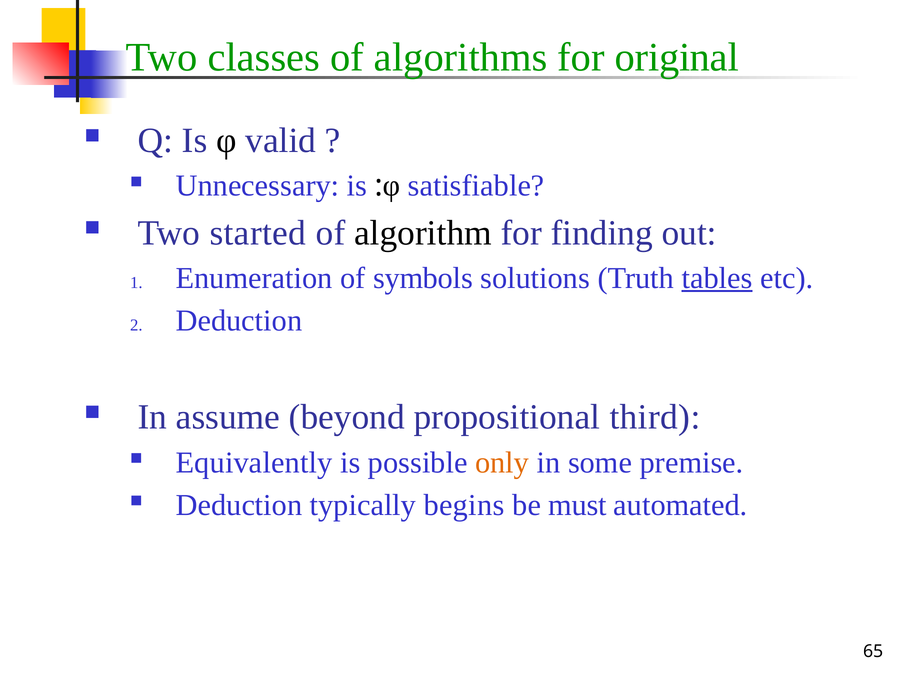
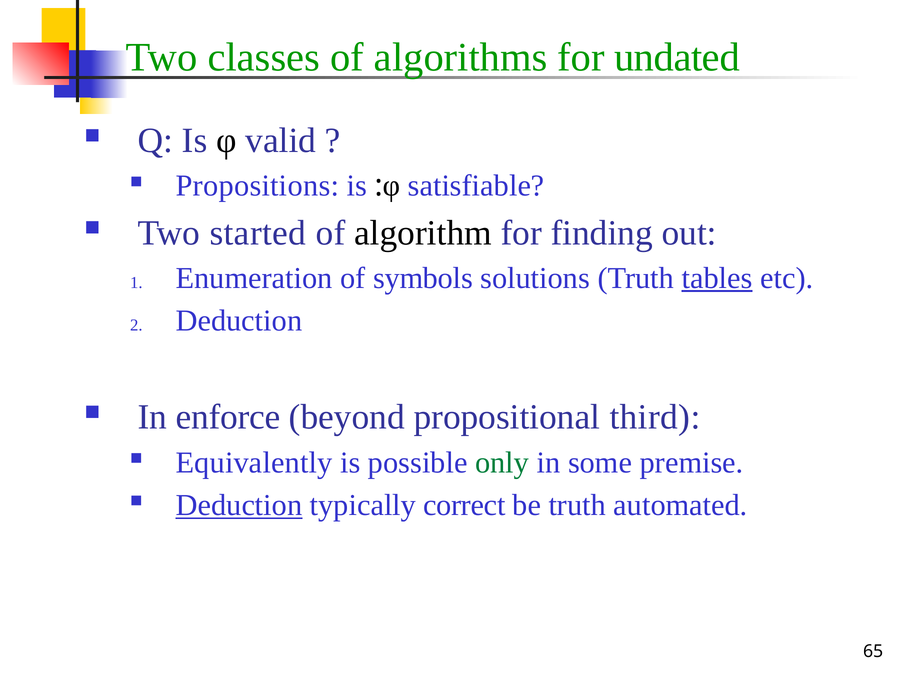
original: original -> undated
Unnecessary: Unnecessary -> Propositions
assume: assume -> enforce
only colour: orange -> green
Deduction at (239, 505) underline: none -> present
begins: begins -> correct
be must: must -> truth
